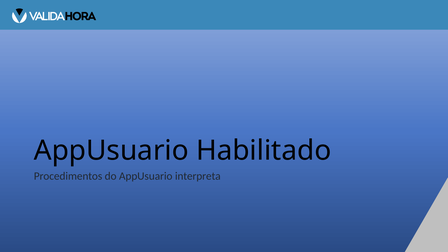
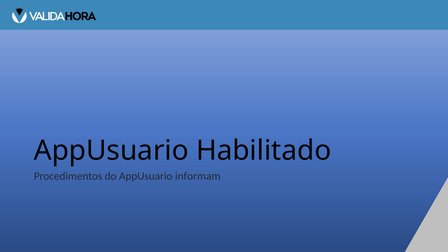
interpreta: interpreta -> informam
